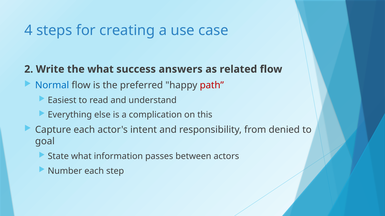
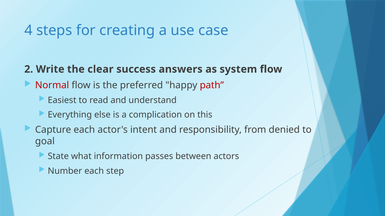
the what: what -> clear
related: related -> system
Normal colour: blue -> red
